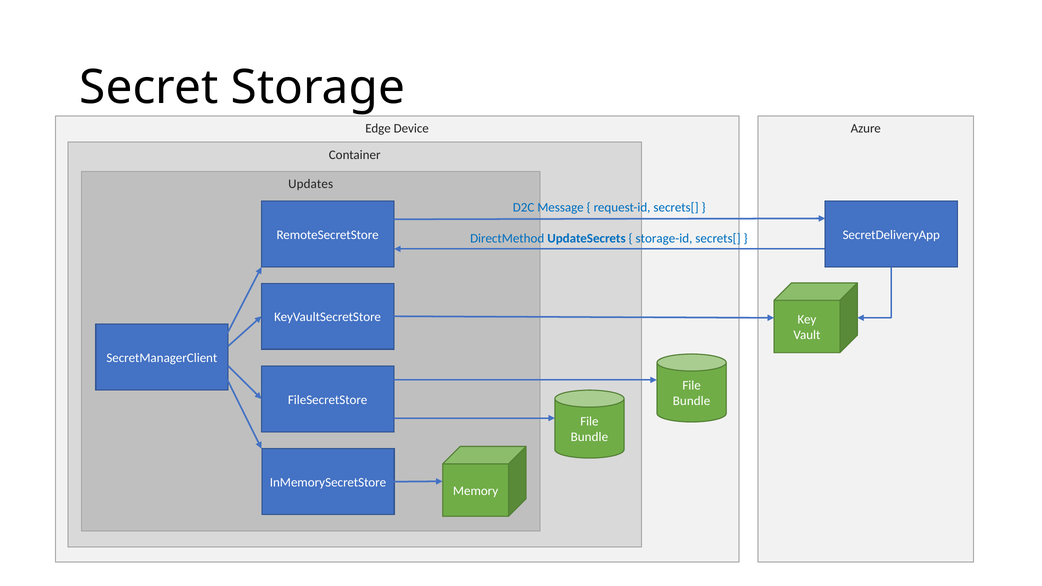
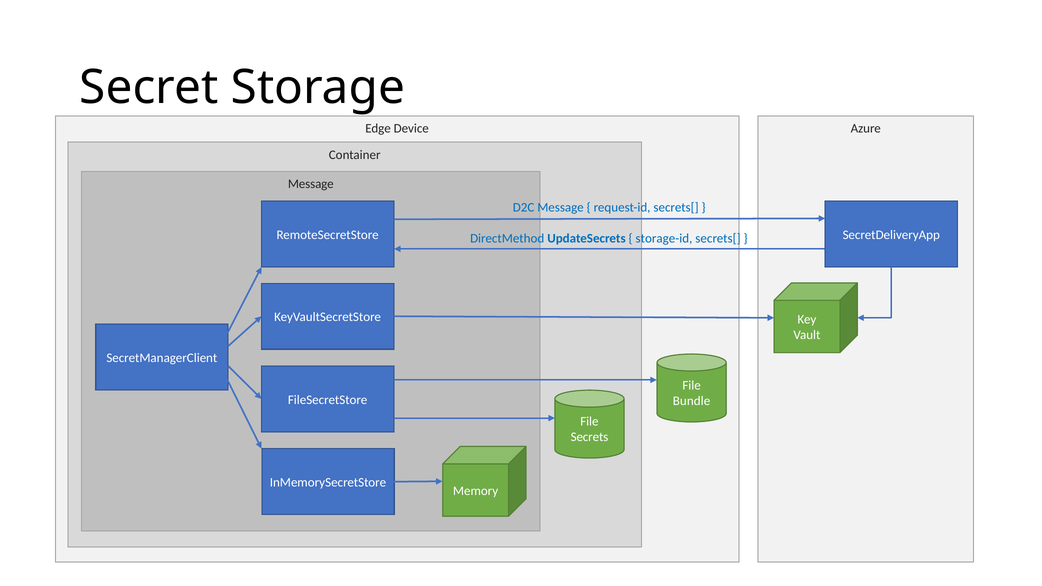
Updates at (311, 184): Updates -> Message
Bundle at (589, 437): Bundle -> Secrets
